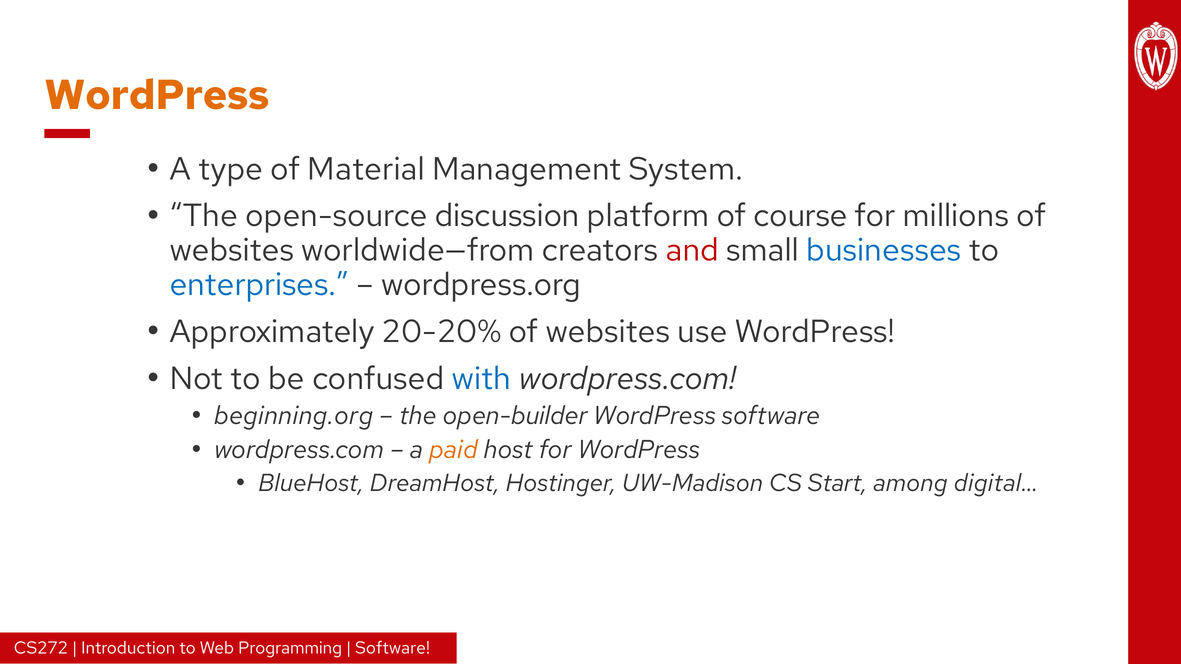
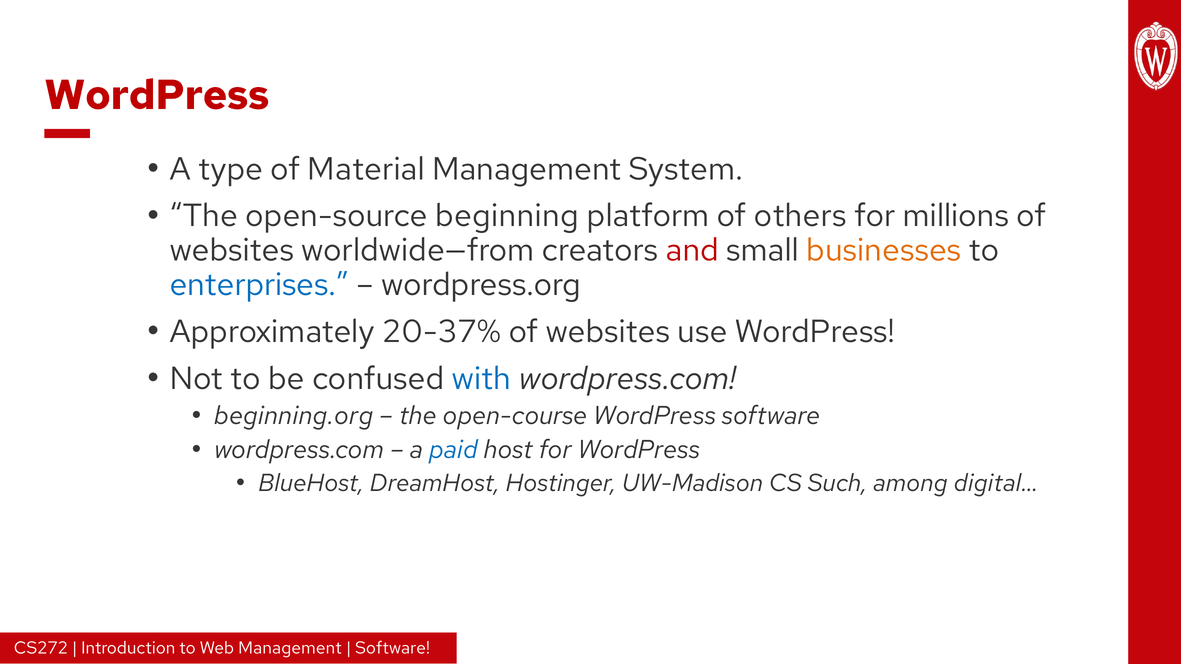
WordPress at (157, 95) colour: orange -> red
discussion: discussion -> beginning
course: course -> others
businesses colour: blue -> orange
20-20%: 20-20% -> 20-37%
open-builder: open-builder -> open-course
paid colour: orange -> blue
Start: Start -> Such
Web Programming: Programming -> Management
